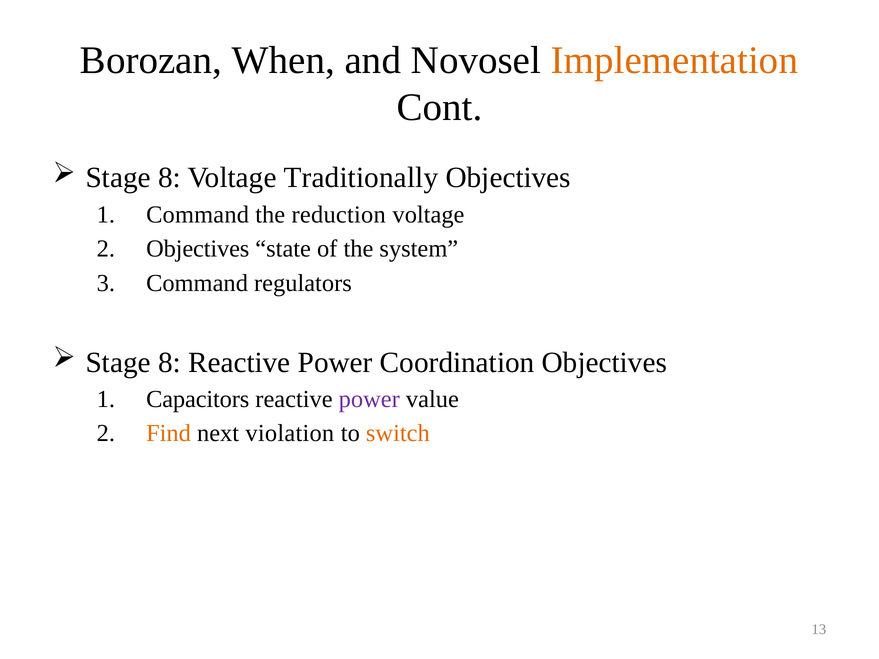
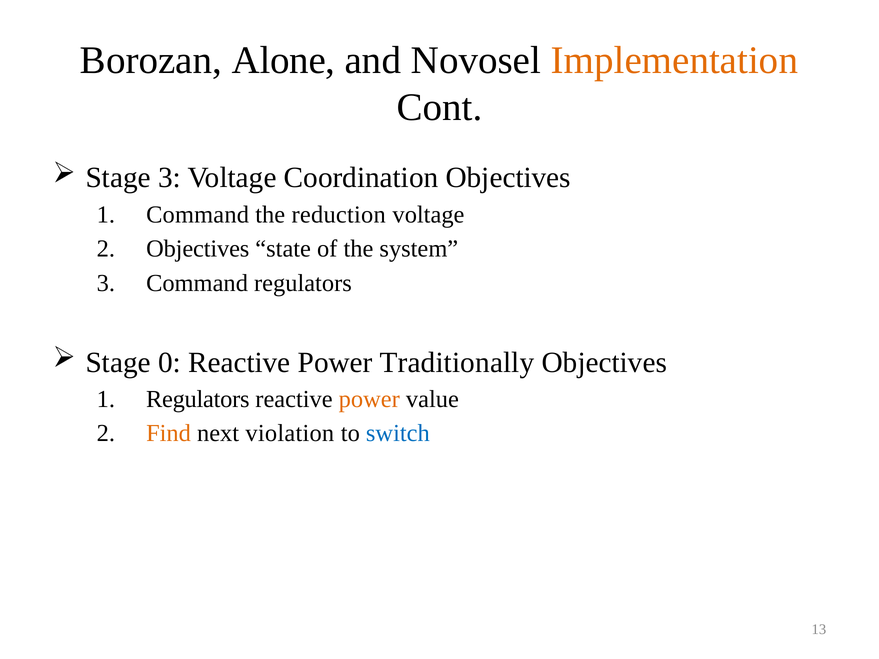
When: When -> Alone
8 at (169, 178): 8 -> 3
Traditionally: Traditionally -> Coordination
8 at (169, 363): 8 -> 0
Coordination: Coordination -> Traditionally
1 Capacitors: Capacitors -> Regulators
power at (369, 399) colour: purple -> orange
switch colour: orange -> blue
